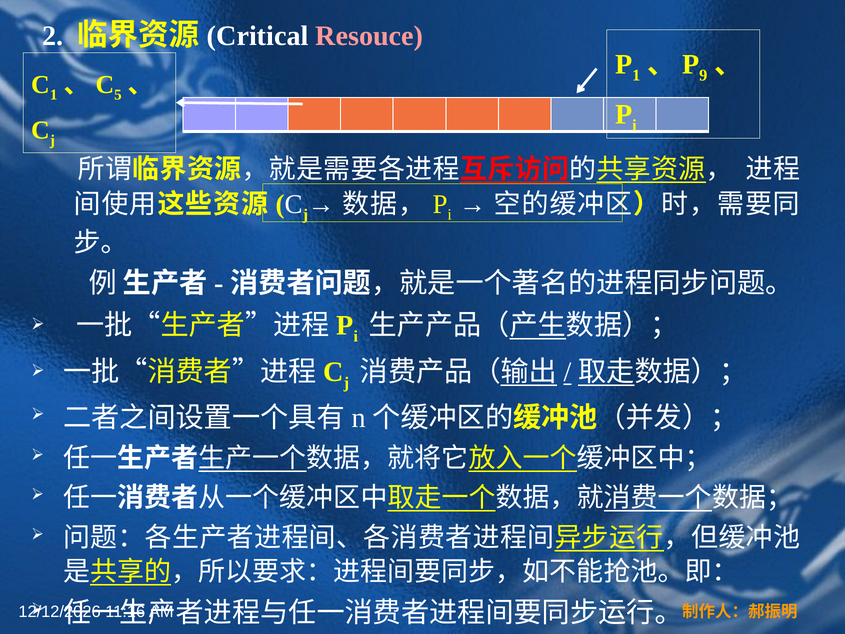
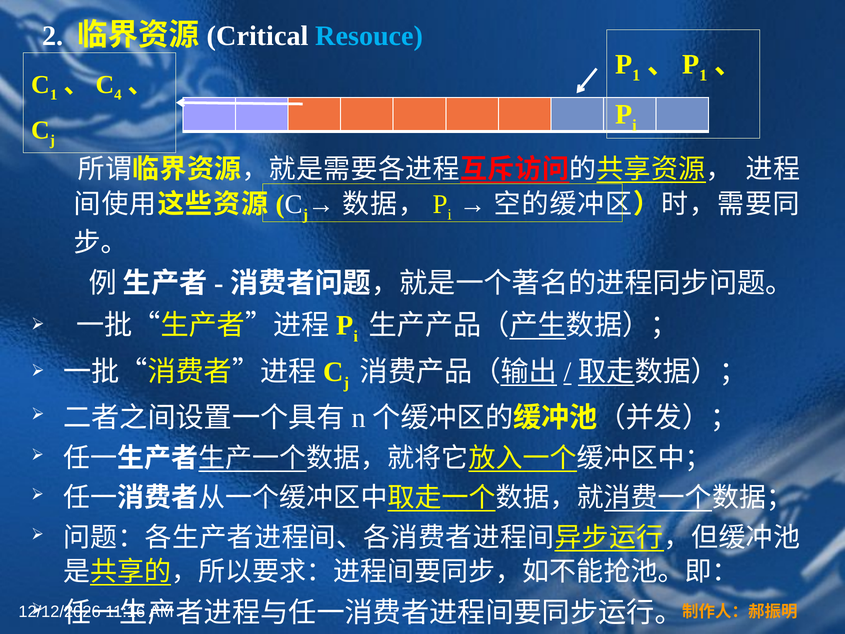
Resouce colour: pink -> light blue
9 at (703, 75): 9 -> 1
5: 5 -> 4
